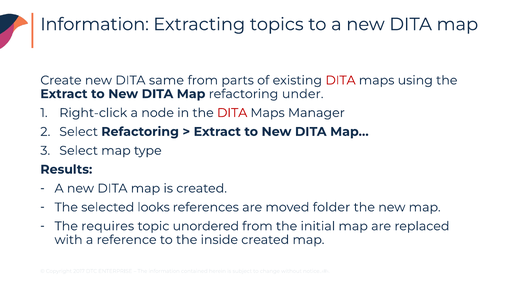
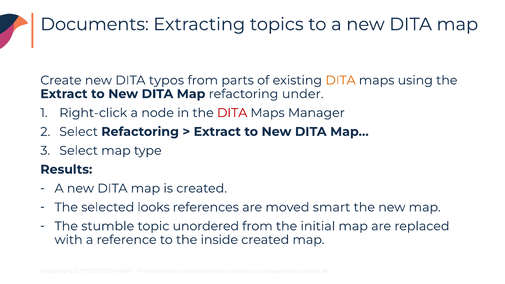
Information at (95, 24): Information -> Documents
same: same -> typos
DITA at (341, 80) colour: red -> orange
folder: folder -> smart
requires: requires -> stumble
